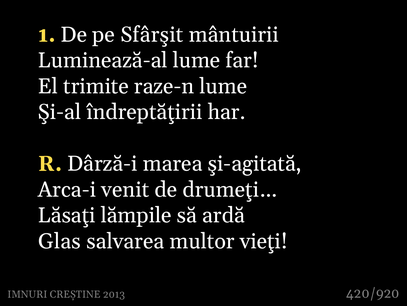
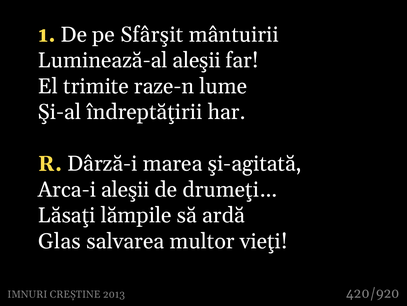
Luminează-al lume: lume -> aleşii
Arca-i venit: venit -> aleşii
